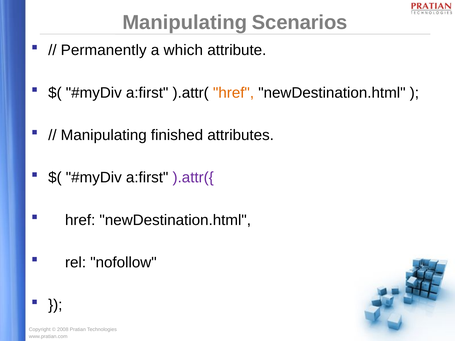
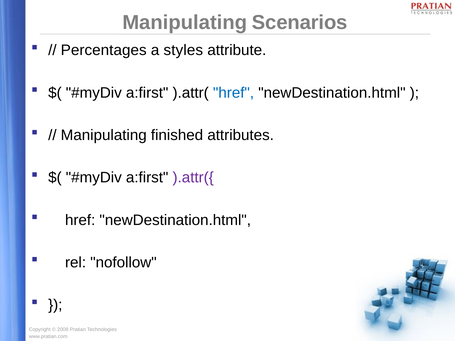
Permanently: Permanently -> Percentages
which: which -> styles
href at (234, 93) colour: orange -> blue
